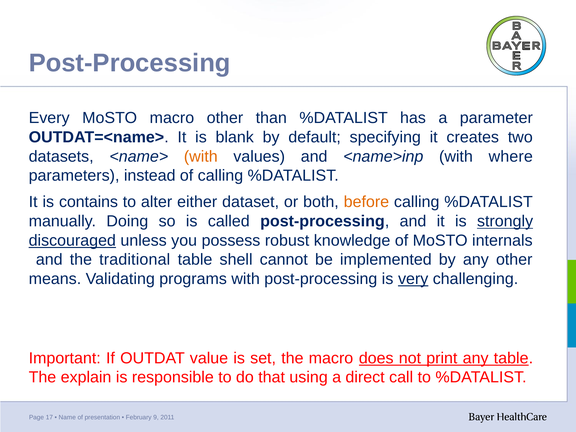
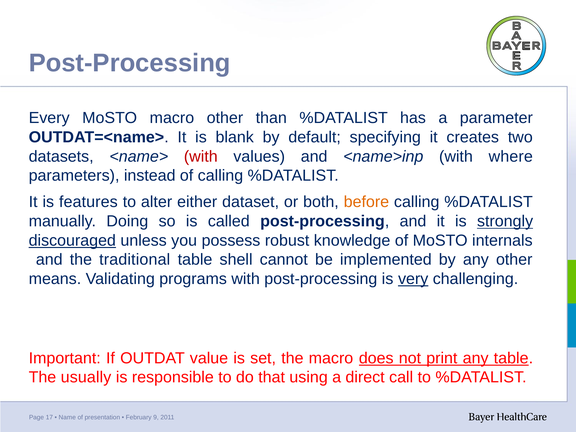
with at (201, 156) colour: orange -> red
contains: contains -> features
explain: explain -> usually
